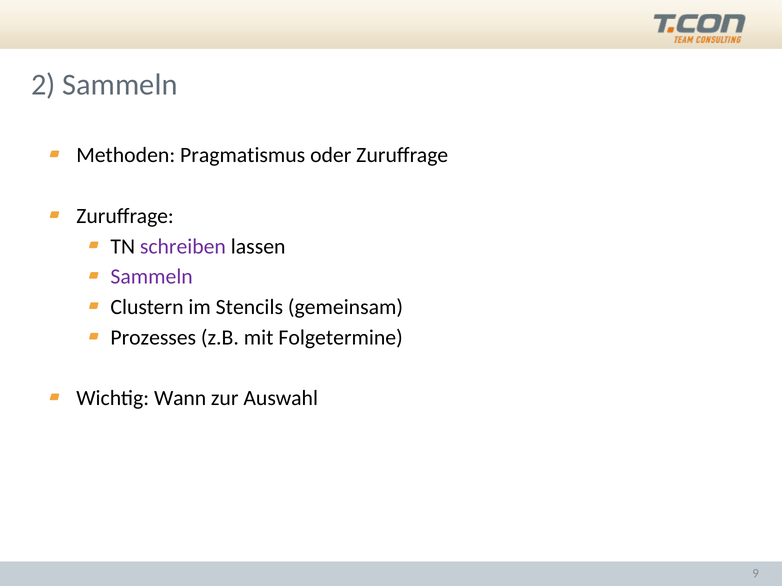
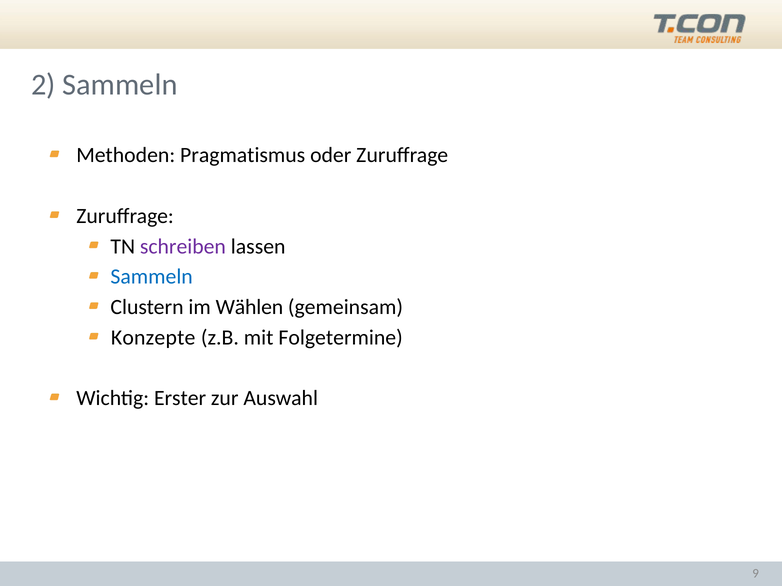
Sammeln at (152, 277) colour: purple -> blue
Stencils: Stencils -> Wählen
Prozesses: Prozesses -> Konzepte
Wann: Wann -> Erster
